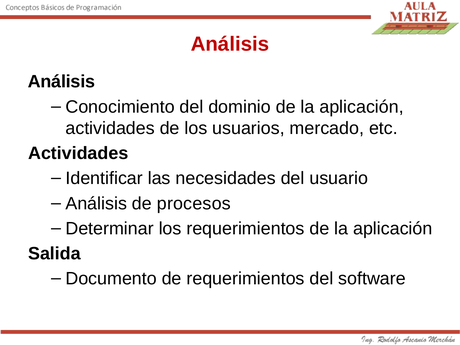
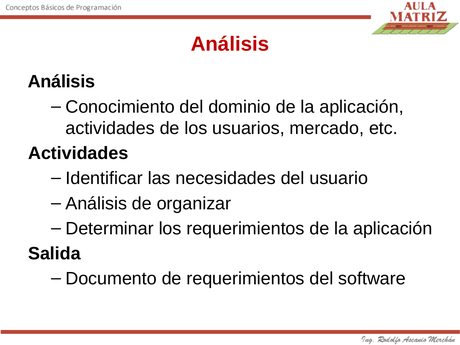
procesos: procesos -> organizar
